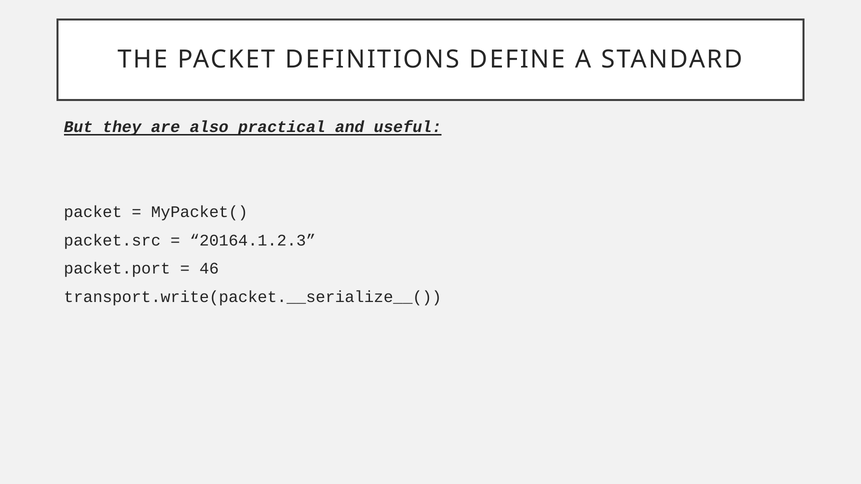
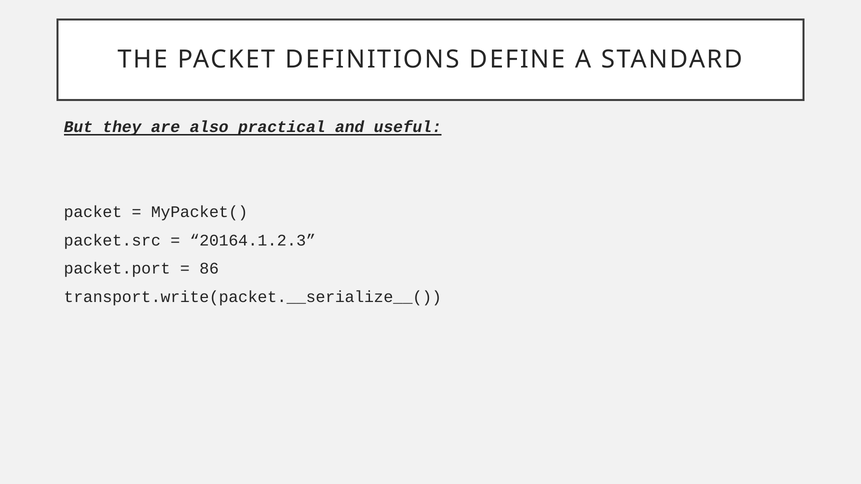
46: 46 -> 86
